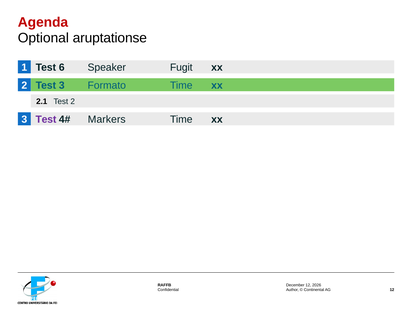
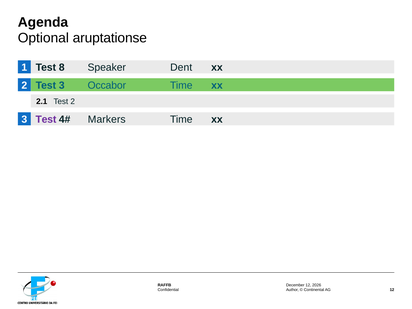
Agenda colour: red -> black
6: 6 -> 8
Fugit: Fugit -> Dent
Formato: Formato -> Occabor
